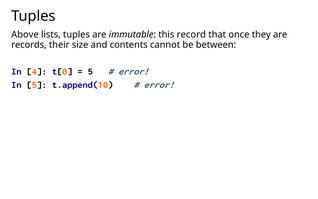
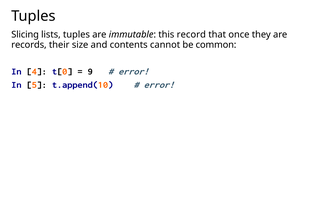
Above: Above -> Slicing
between: between -> common
5 at (90, 71): 5 -> 9
